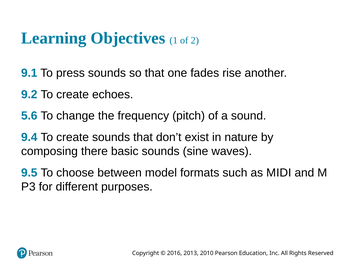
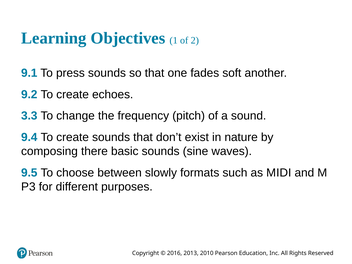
rise: rise -> soft
5.6: 5.6 -> 3.3
model: model -> slowly
